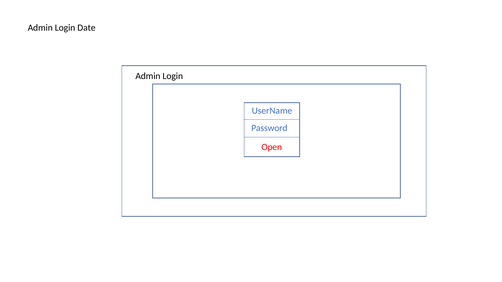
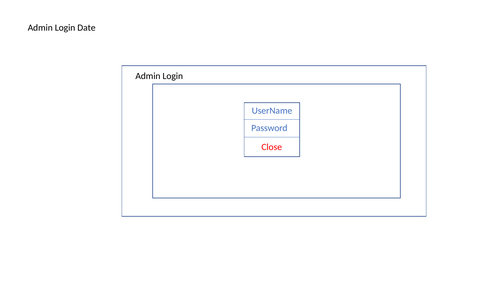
Open: Open -> Close
